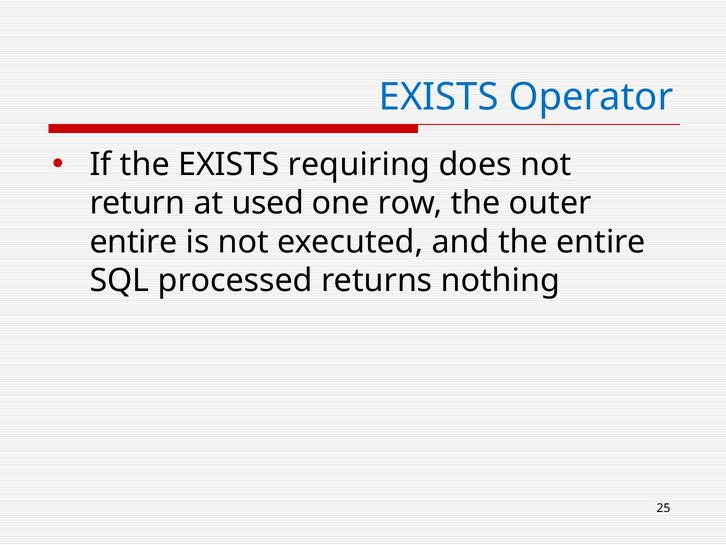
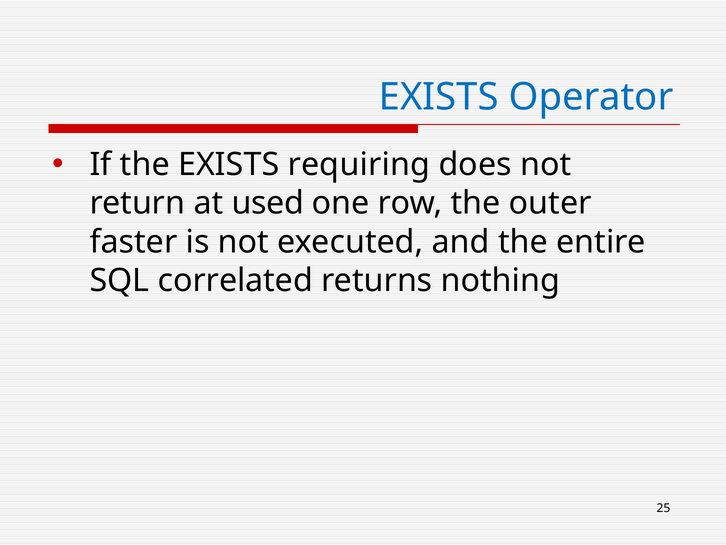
entire at (134, 242): entire -> faster
processed: processed -> correlated
